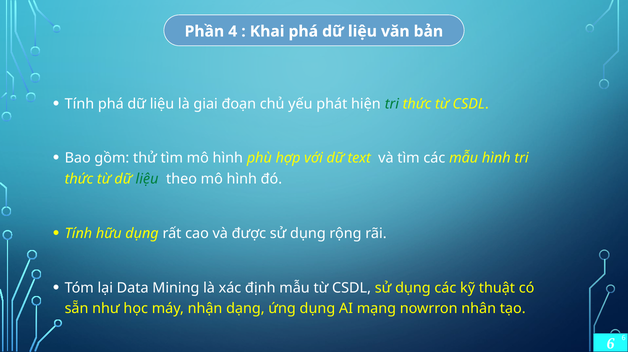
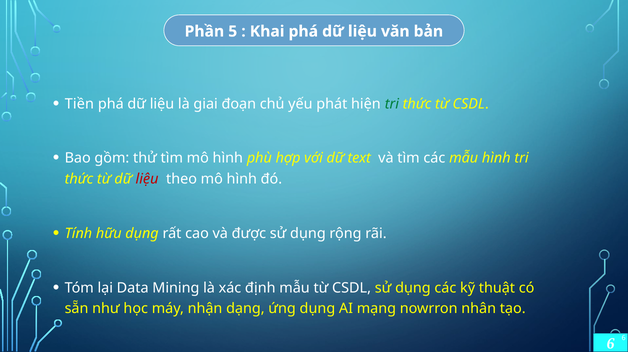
4: 4 -> 5
Tính at (79, 104): Tính -> Tiền
liệu at (147, 179) colour: green -> red
